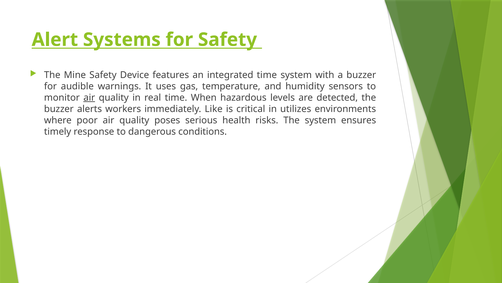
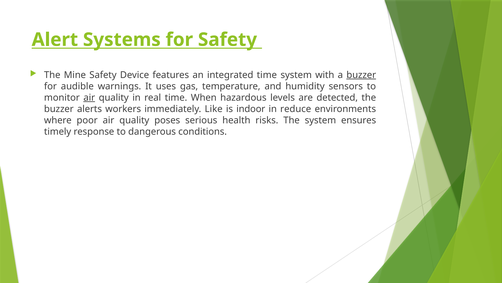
buzzer at (361, 75) underline: none -> present
critical: critical -> indoor
utilizes: utilizes -> reduce
